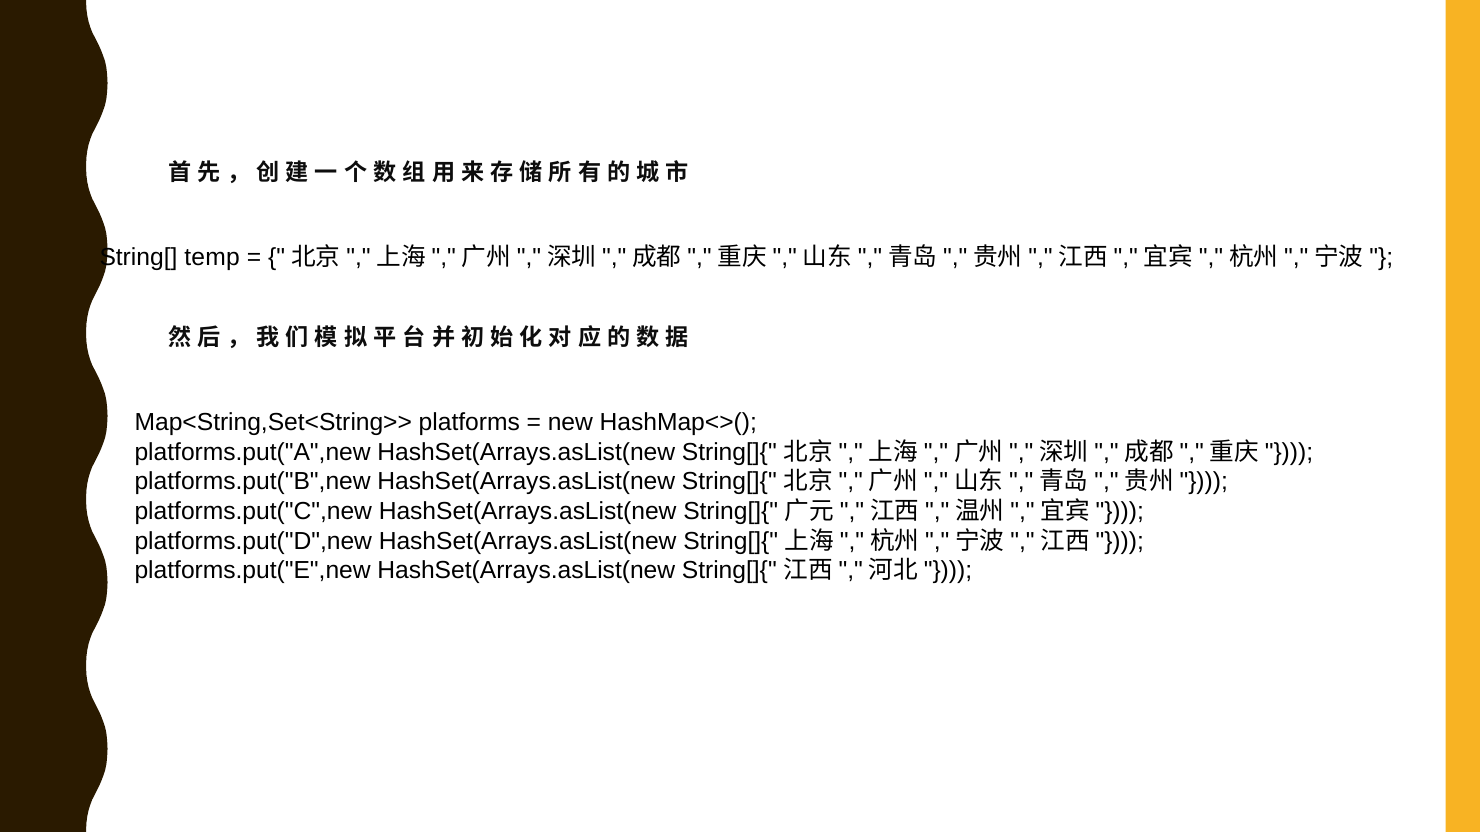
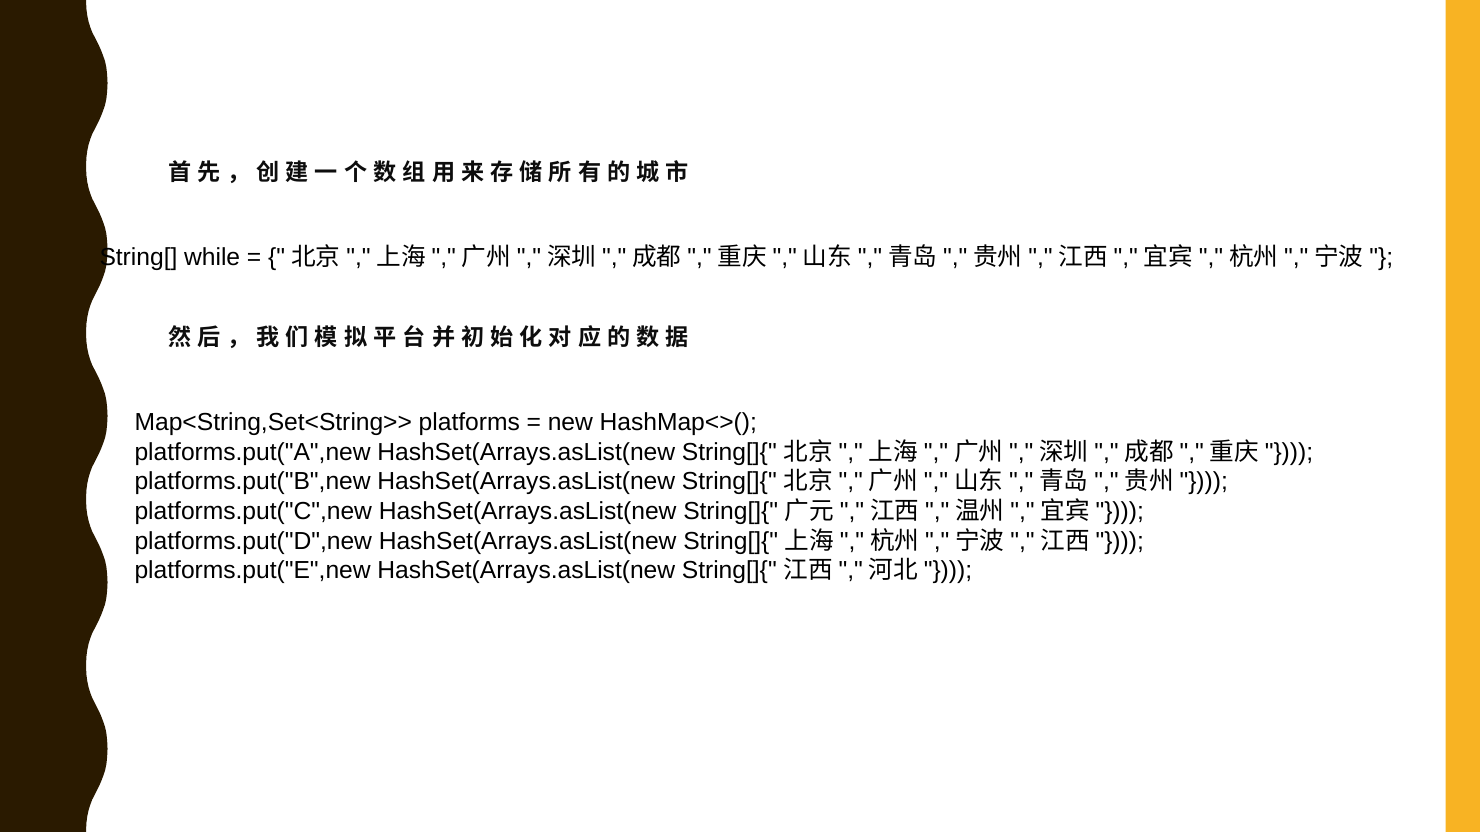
temp: temp -> while
